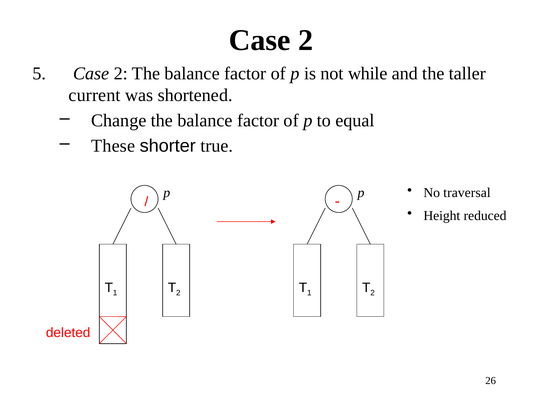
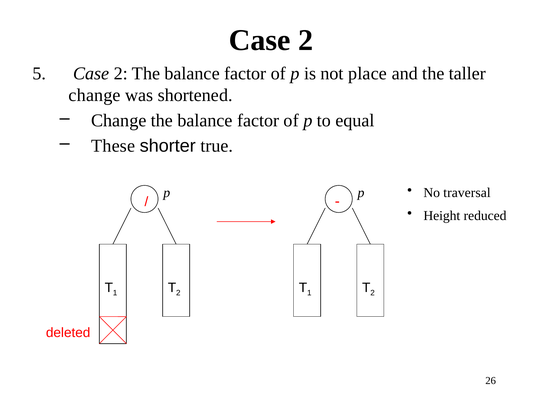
while: while -> place
current at (95, 95): current -> change
